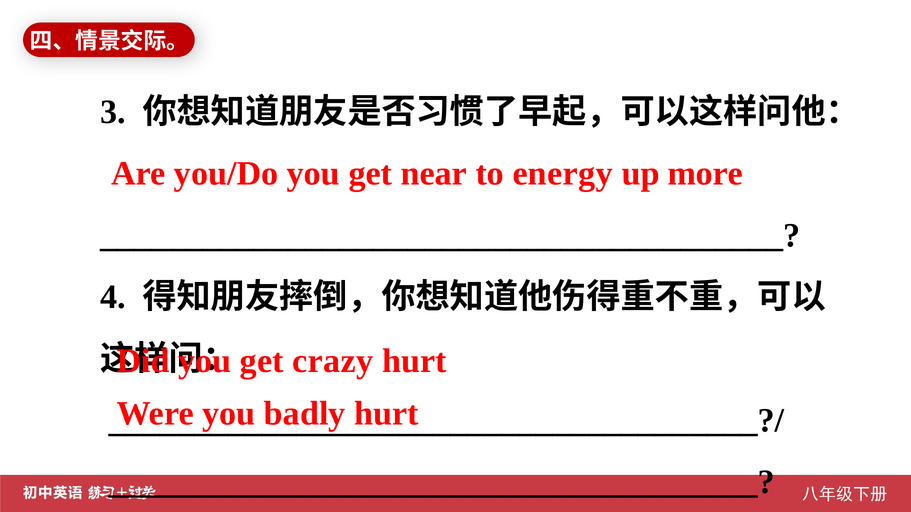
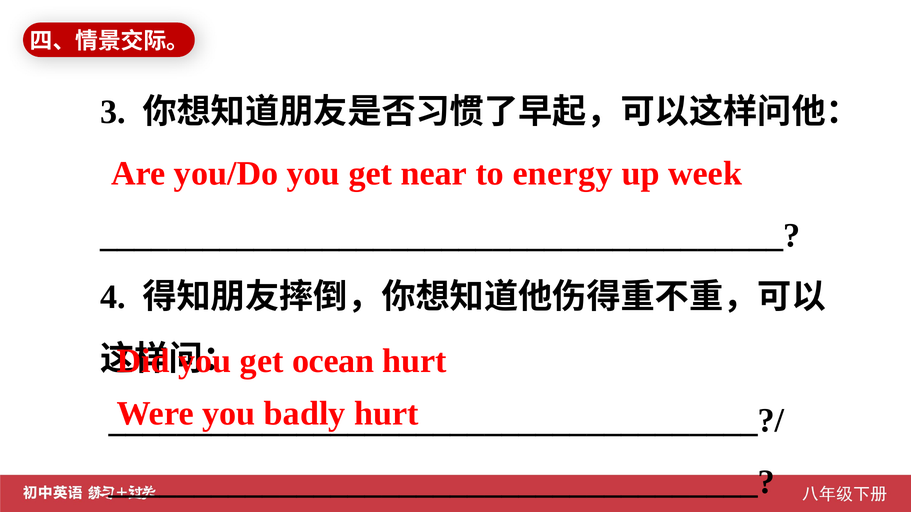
more: more -> week
crazy: crazy -> ocean
